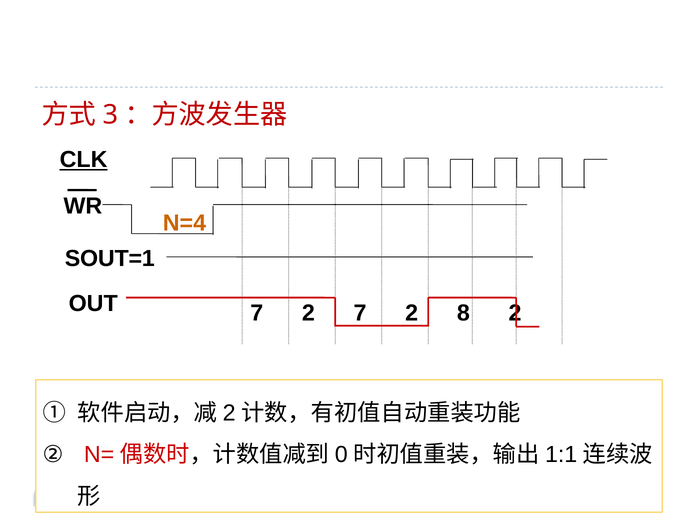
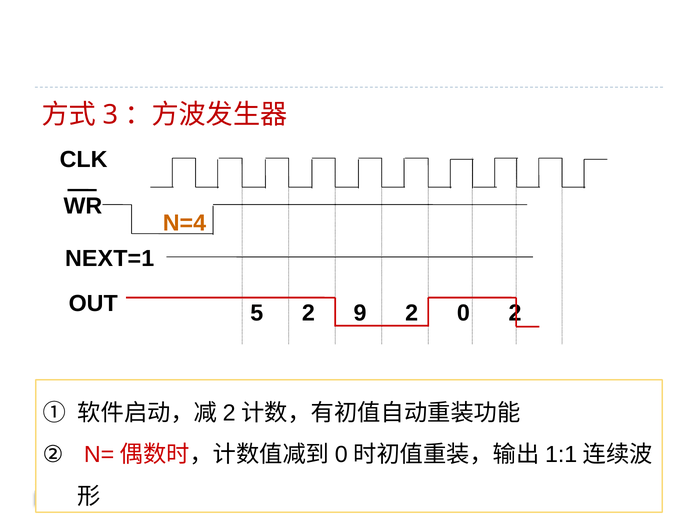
CLK underline: present -> none
SOUT=1: SOUT=1 -> NEXT=1
OUT 7: 7 -> 5
2 7: 7 -> 9
8: 8 -> 0
